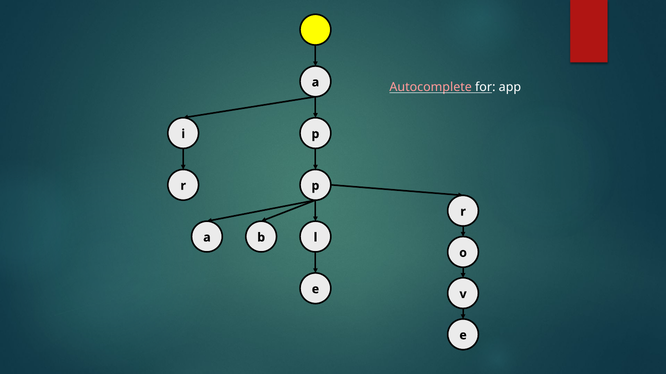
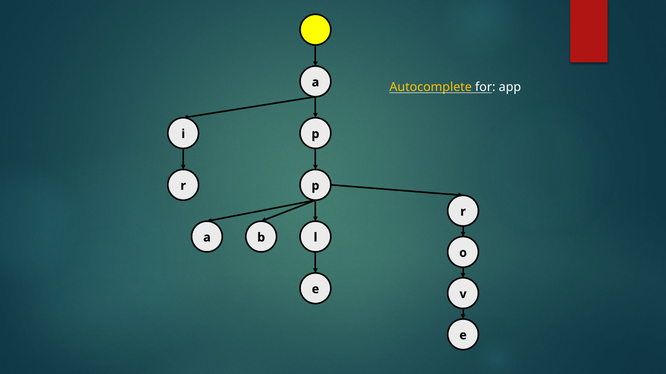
Autocomplete colour: pink -> yellow
